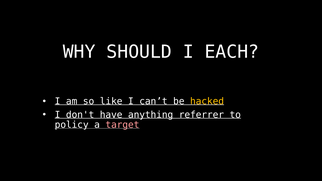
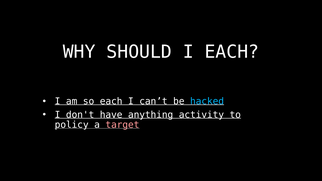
so like: like -> each
hacked colour: yellow -> light blue
referrer: referrer -> activity
